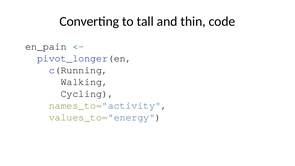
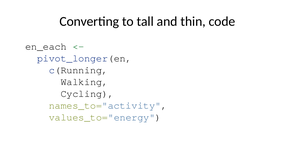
en_pain: en_pain -> en_each
